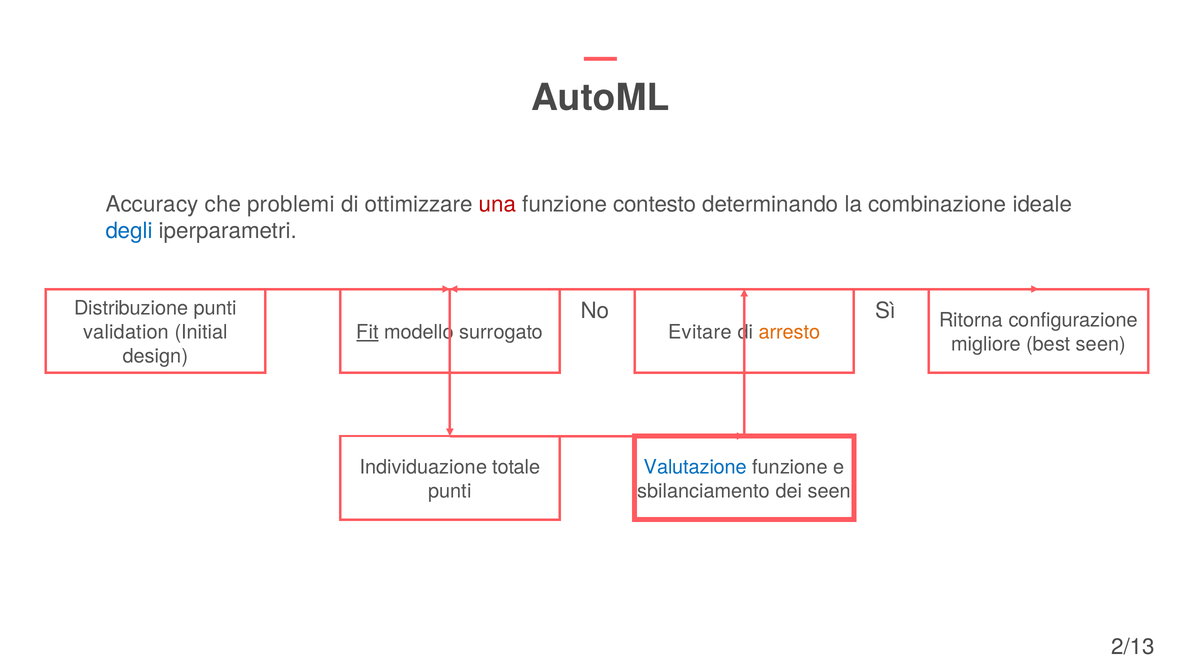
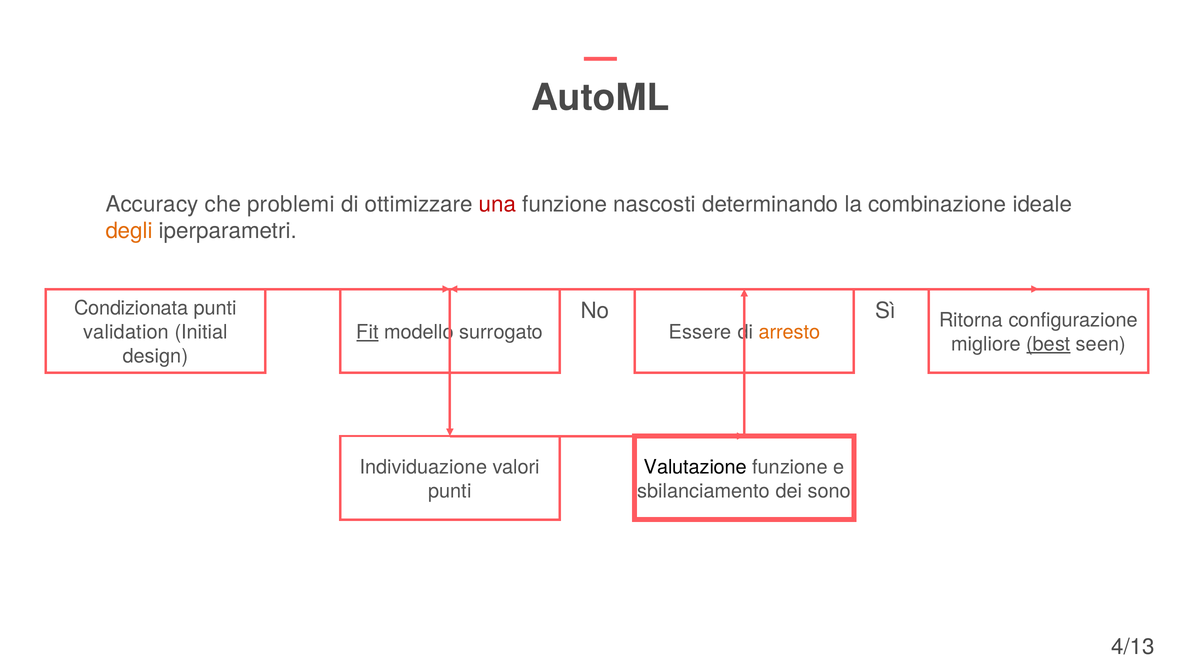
contesto: contesto -> nascosti
degli colour: blue -> orange
Distribuzione: Distribuzione -> Condizionata
Evitare: Evitare -> Essere
best underline: none -> present
totale: totale -> valori
Valutazione colour: blue -> black
dei seen: seen -> sono
2/13: 2/13 -> 4/13
